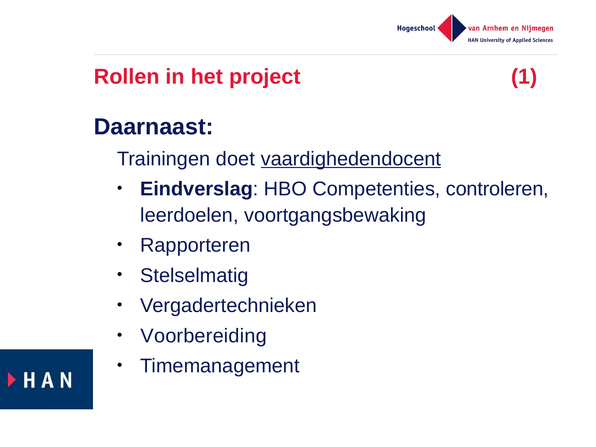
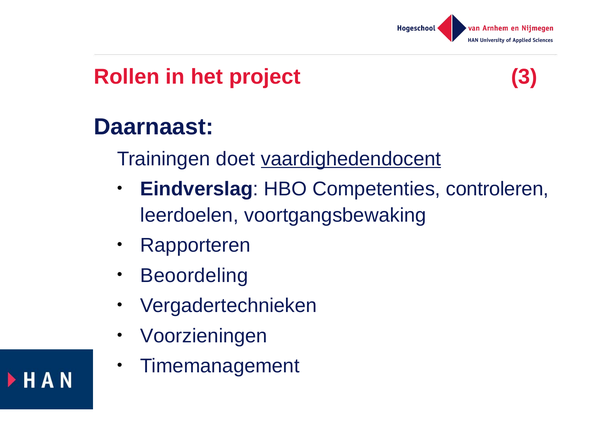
1: 1 -> 3
Stelselmatig: Stelselmatig -> Beoordeling
Voorbereiding: Voorbereiding -> Voorzieningen
